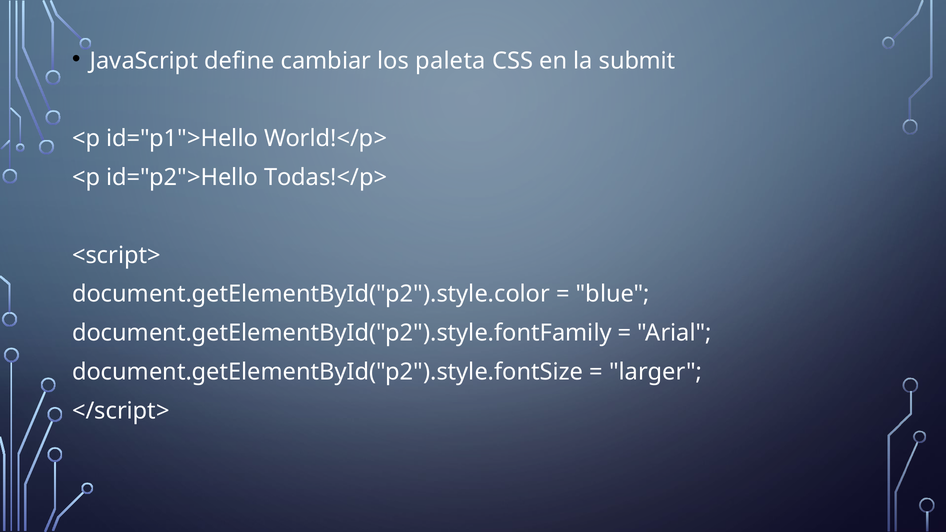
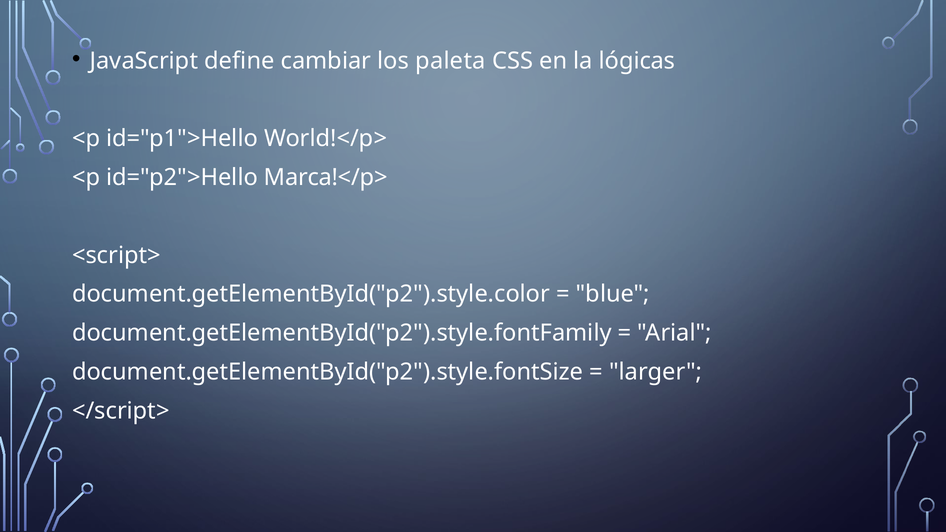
submit: submit -> lógicas
Todas!</p>: Todas!</p> -> Marca!</p>
